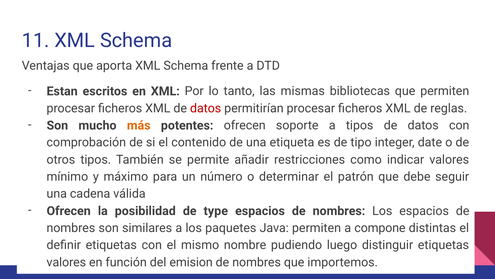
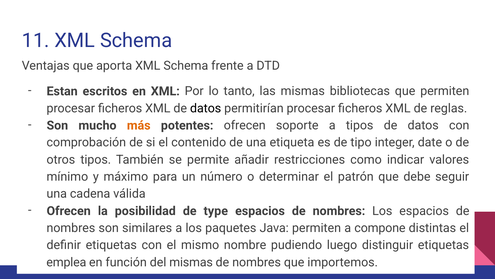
datos at (206, 108) colour: red -> black
valores at (66, 262): valores -> emplea
del emision: emision -> mismas
